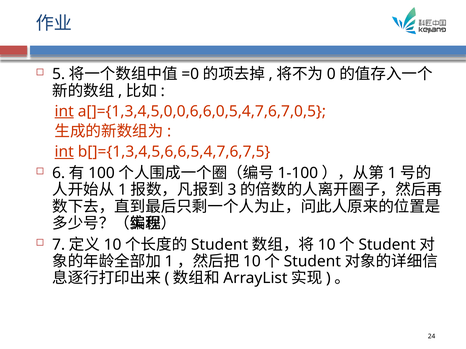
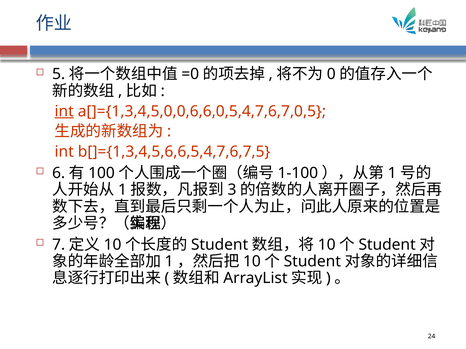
int at (64, 152) underline: present -> none
